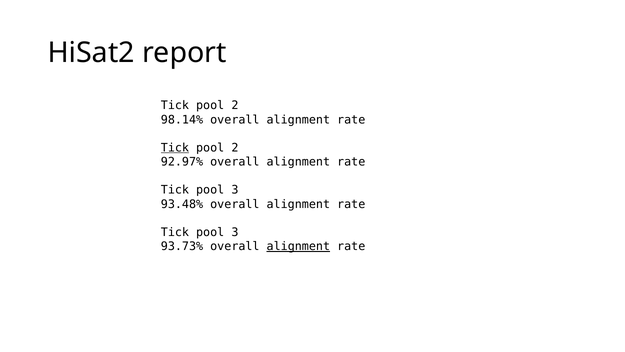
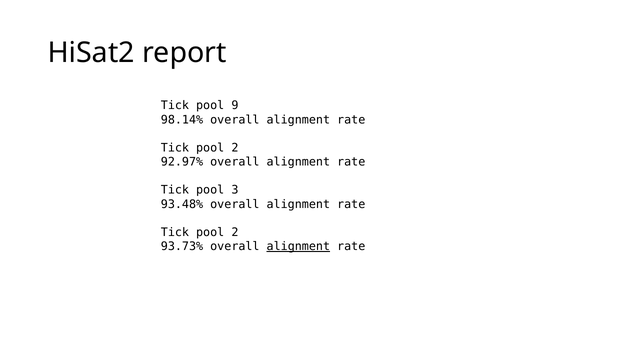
2 at (235, 105): 2 -> 9
Tick at (175, 148) underline: present -> none
3 at (235, 232): 3 -> 2
